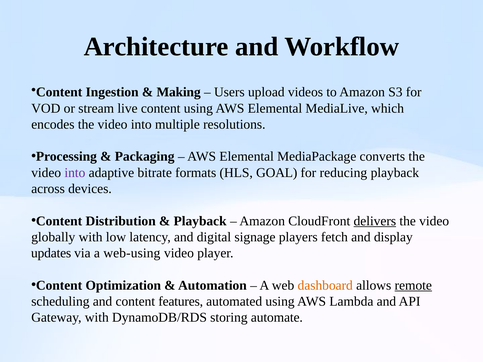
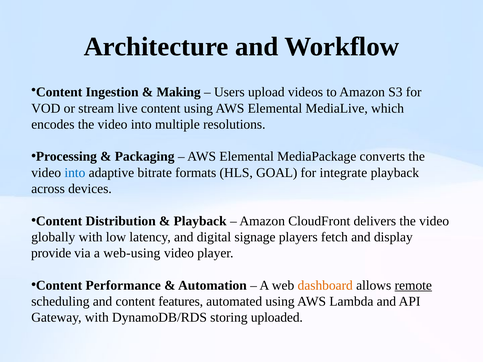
into at (75, 173) colour: purple -> blue
reducing: reducing -> integrate
delivers underline: present -> none
updates: updates -> provide
Optimization: Optimization -> Performance
automate: automate -> uploaded
